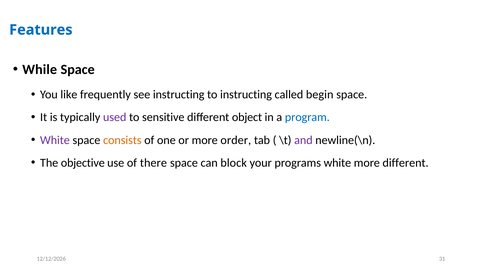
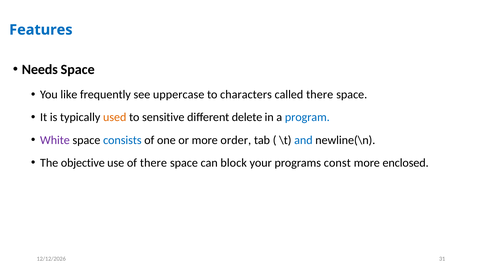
While: While -> Needs
see instructing: instructing -> uppercase
to instructing: instructing -> characters
called begin: begin -> there
used colour: purple -> orange
object: object -> delete
consists colour: orange -> blue
and colour: purple -> blue
programs white: white -> const
more different: different -> enclosed
